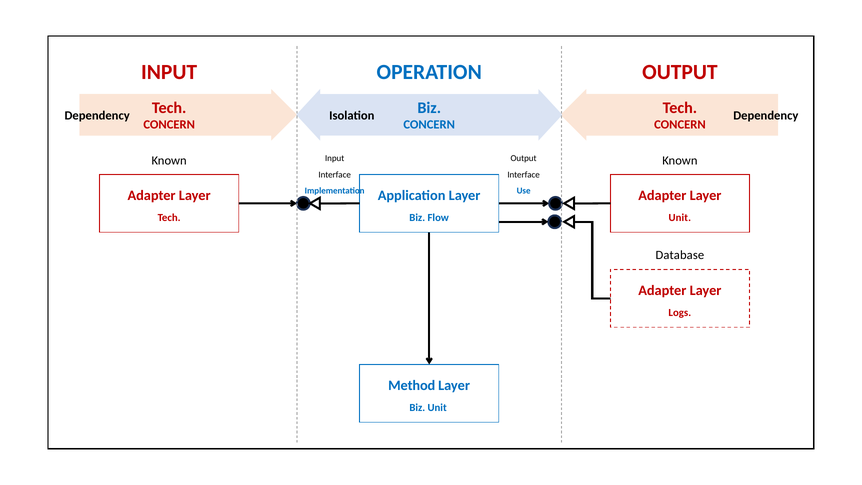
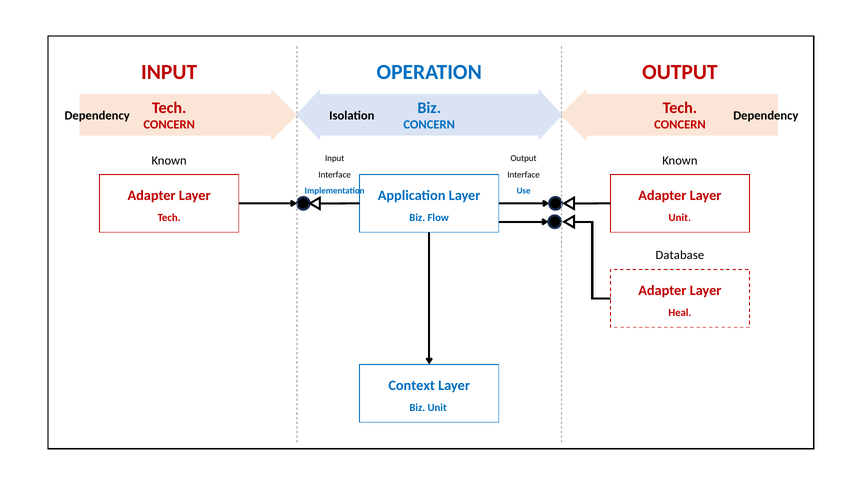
Logs: Logs -> Heal
Method: Method -> Context
